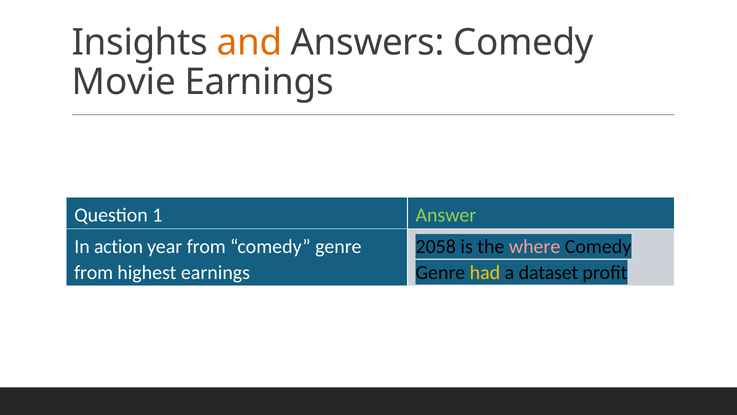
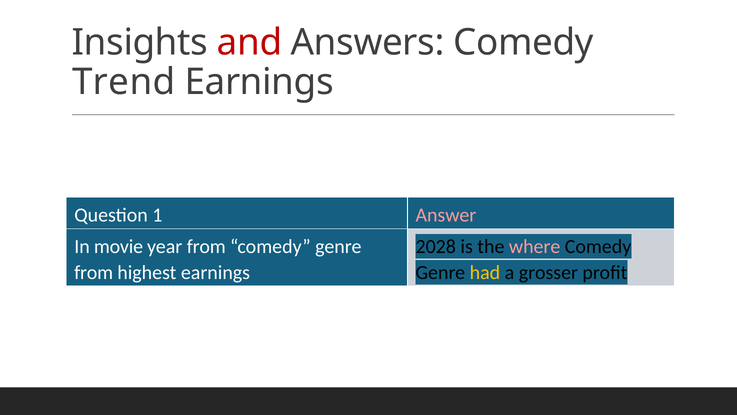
and colour: orange -> red
Movie: Movie -> Trend
Answer colour: light green -> pink
action: action -> movie
2058: 2058 -> 2028
dataset: dataset -> grosser
